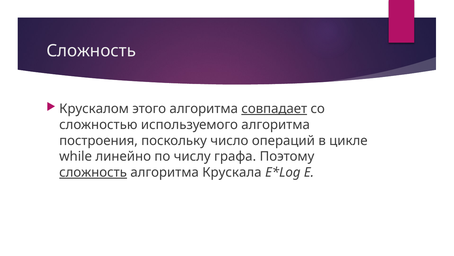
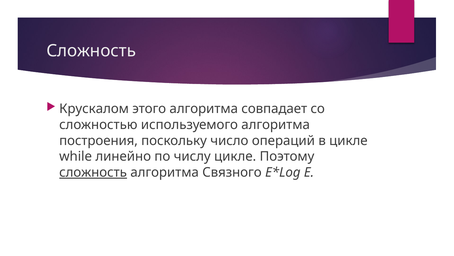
совпадает underline: present -> none
числу графа: графа -> цикле
Крускала: Крускала -> Связного
